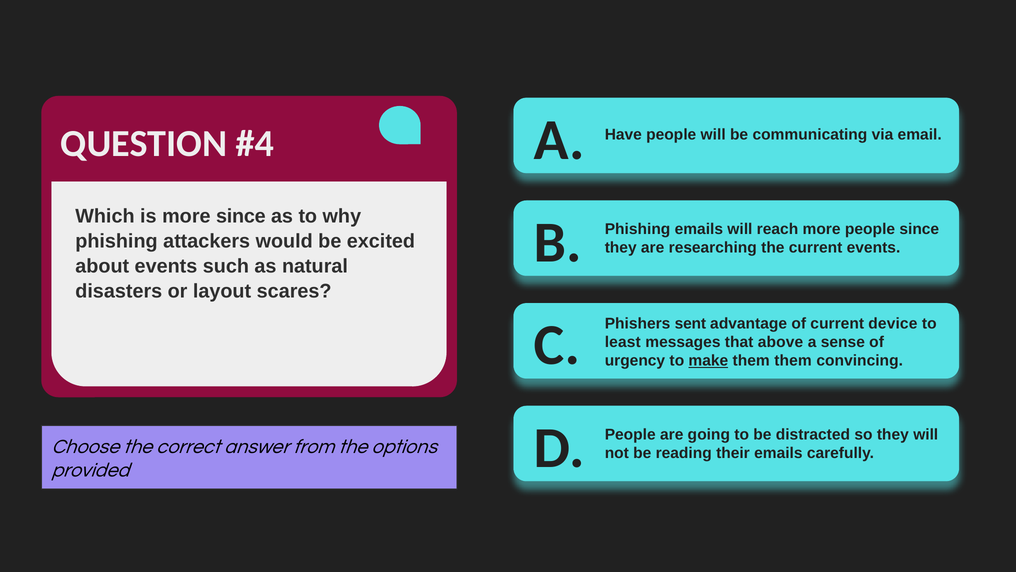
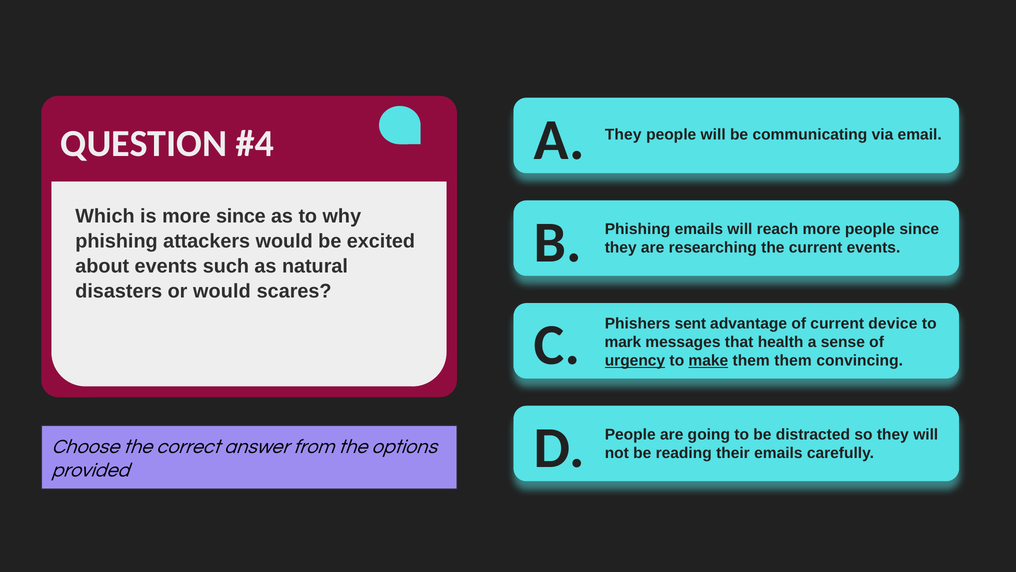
Have at (623, 135): Have -> They
or layout: layout -> would
least: least -> mark
above: above -> health
urgency underline: none -> present
